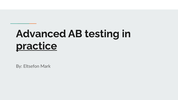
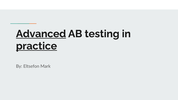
Advanced underline: none -> present
